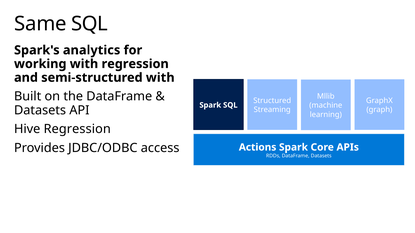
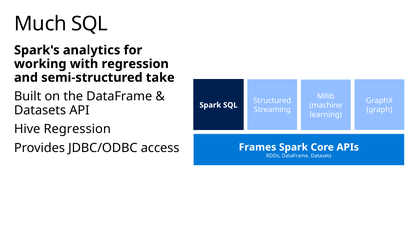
Same: Same -> Much
semi-structured with: with -> take
Actions: Actions -> Frames
